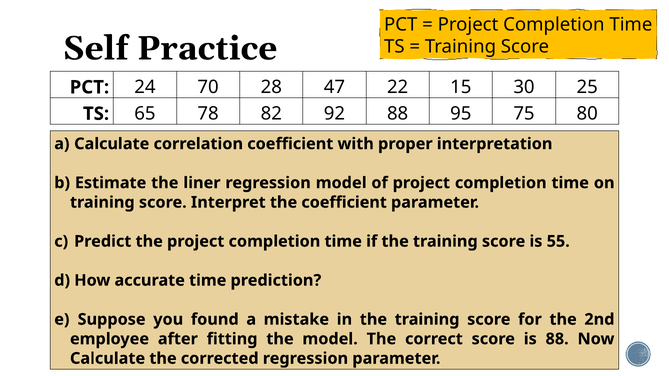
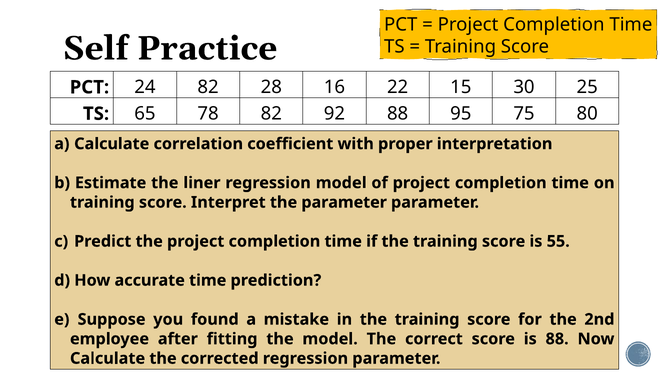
24 70: 70 -> 82
47: 47 -> 16
the coefficient: coefficient -> parameter
